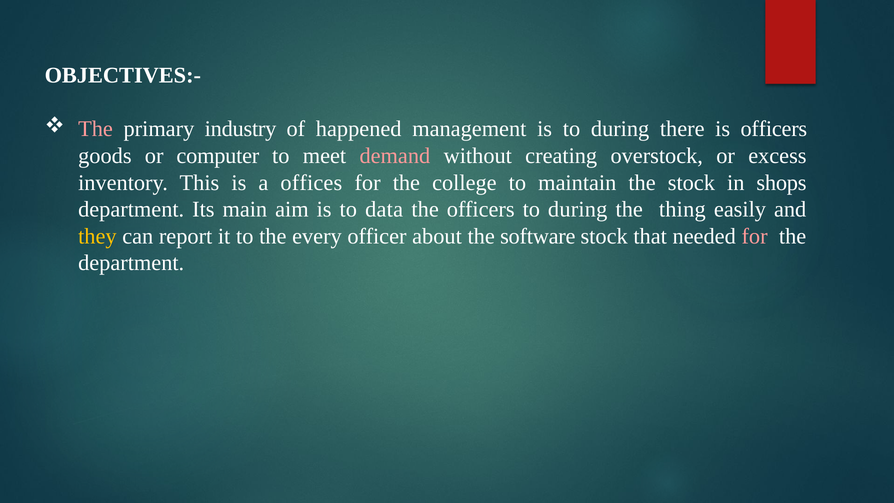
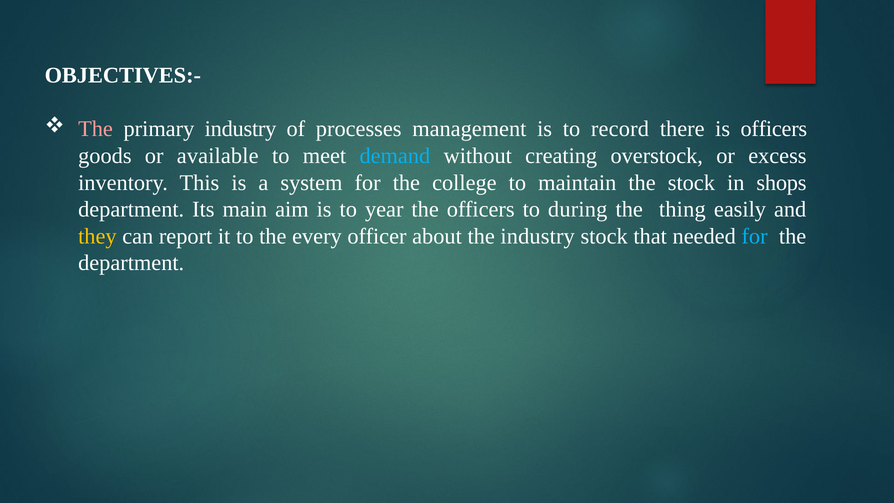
happened: happened -> processes
is to during: during -> record
computer: computer -> available
demand colour: pink -> light blue
offices: offices -> system
data: data -> year
the software: software -> industry
for at (755, 236) colour: pink -> light blue
